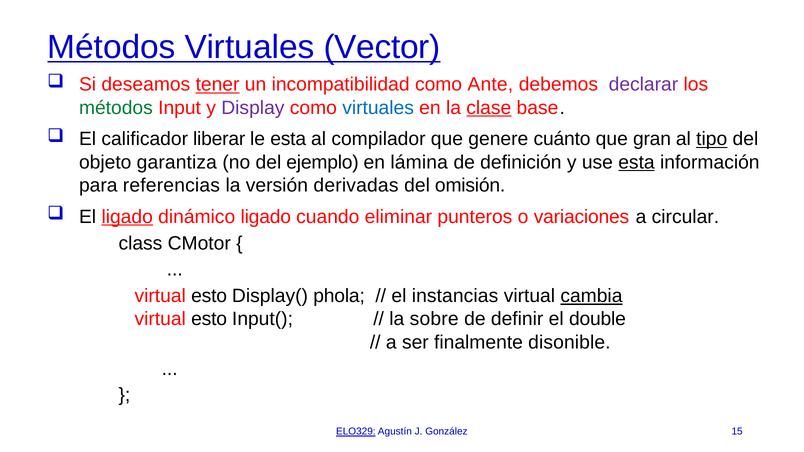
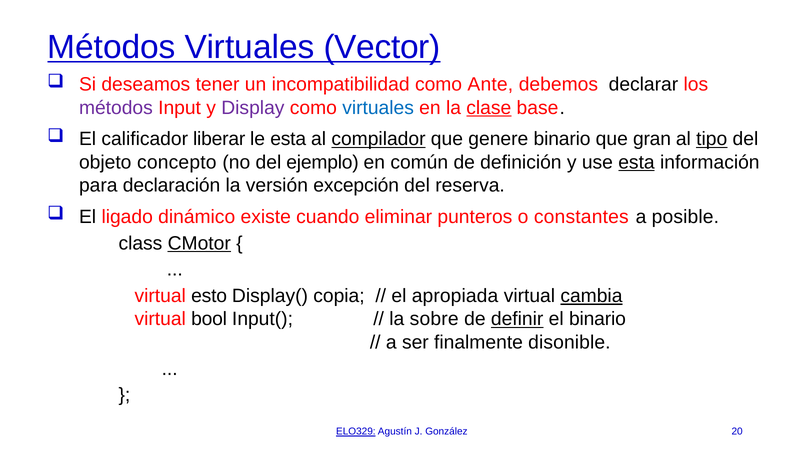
tener underline: present -> none
declarar colour: purple -> black
métodos at (116, 108) colour: green -> purple
compilador underline: none -> present
genere cuánto: cuánto -> binario
garantiza: garantiza -> concepto
lámina: lámina -> común
referencias: referencias -> declaración
derivadas: derivadas -> excepción
omisión: omisión -> reserva
ligado at (127, 217) underline: present -> none
dinámico ligado: ligado -> existe
variaciones: variaciones -> constantes
circular: circular -> posible
CMotor underline: none -> present
phola: phola -> copia
instancias: instancias -> apropiada
esto at (209, 319): esto -> bool
definir underline: none -> present
el double: double -> binario
15: 15 -> 20
